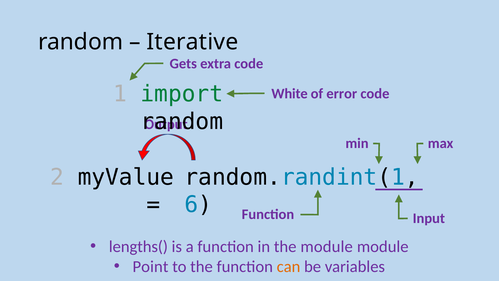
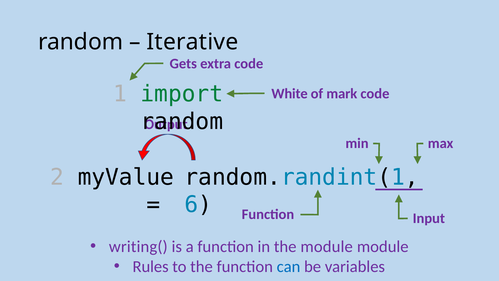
error: error -> mark
lengths(: lengths( -> writing(
Point: Point -> Rules
can colour: orange -> blue
